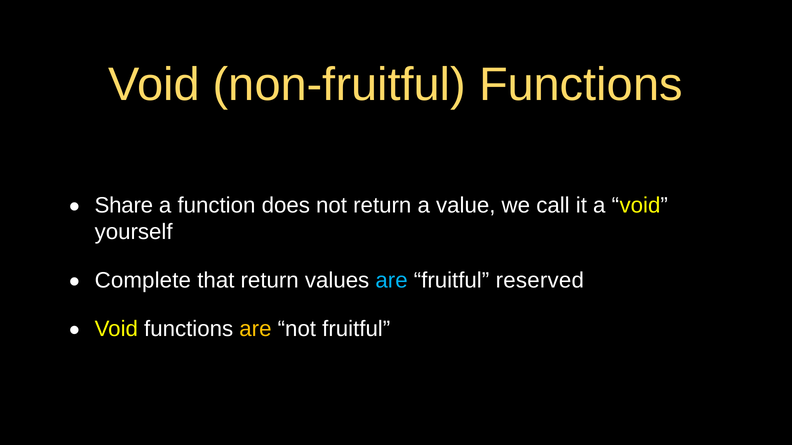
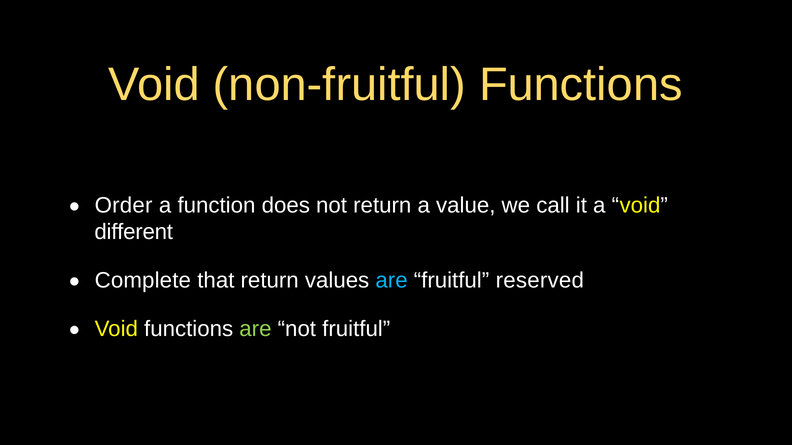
Share: Share -> Order
yourself: yourself -> different
are at (255, 329) colour: yellow -> light green
